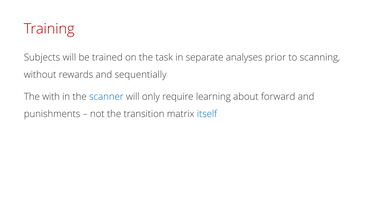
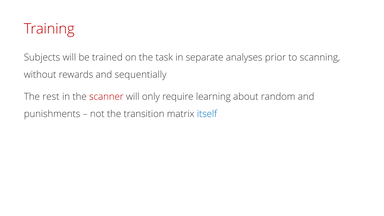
with: with -> rest
scanner colour: blue -> red
forward: forward -> random
